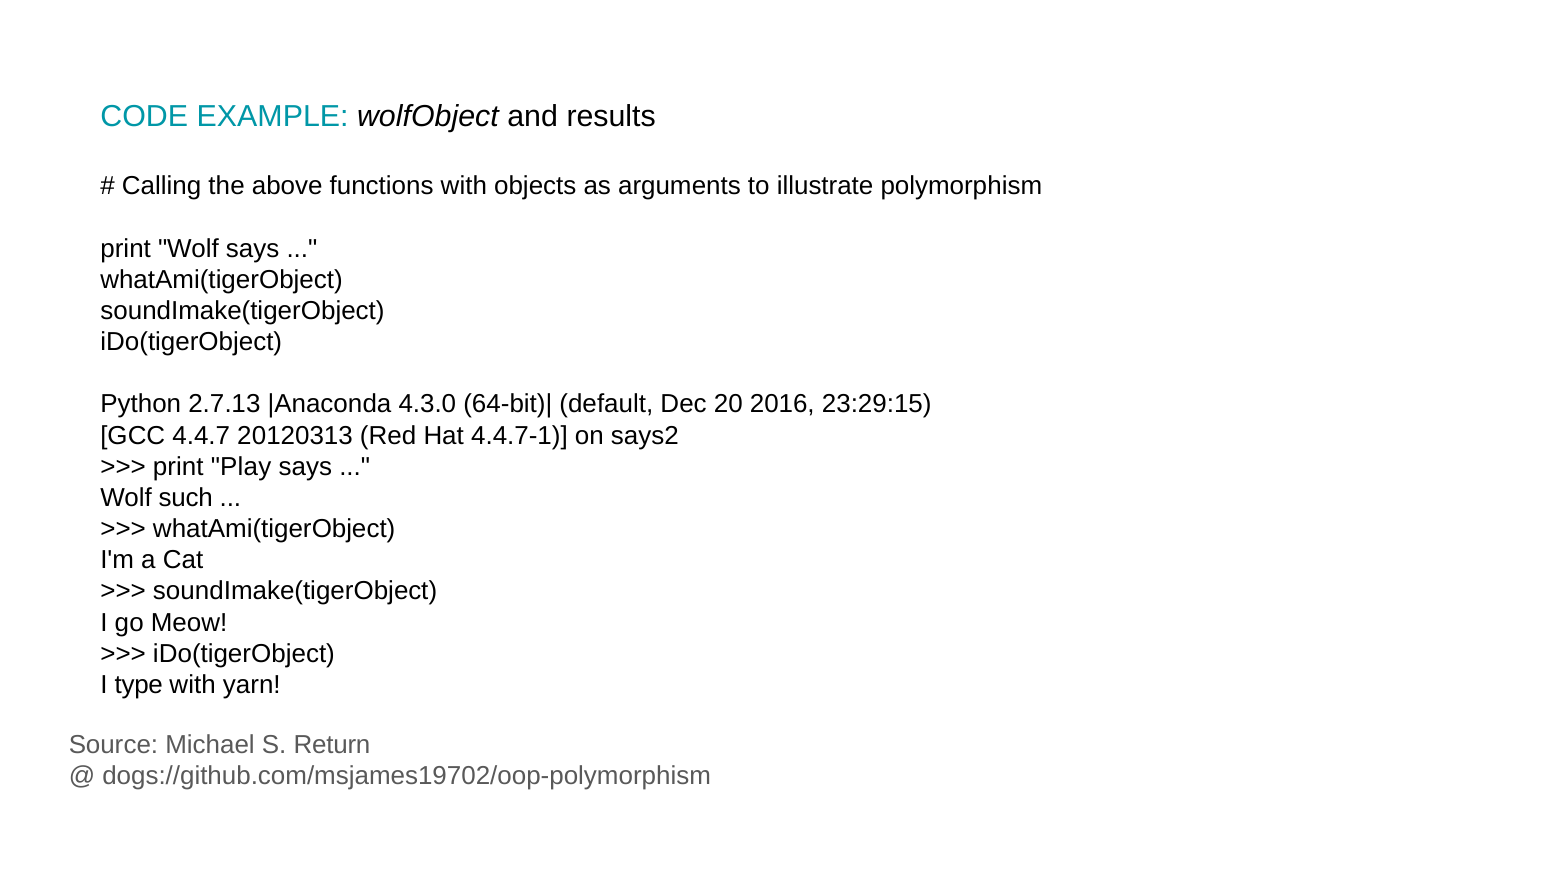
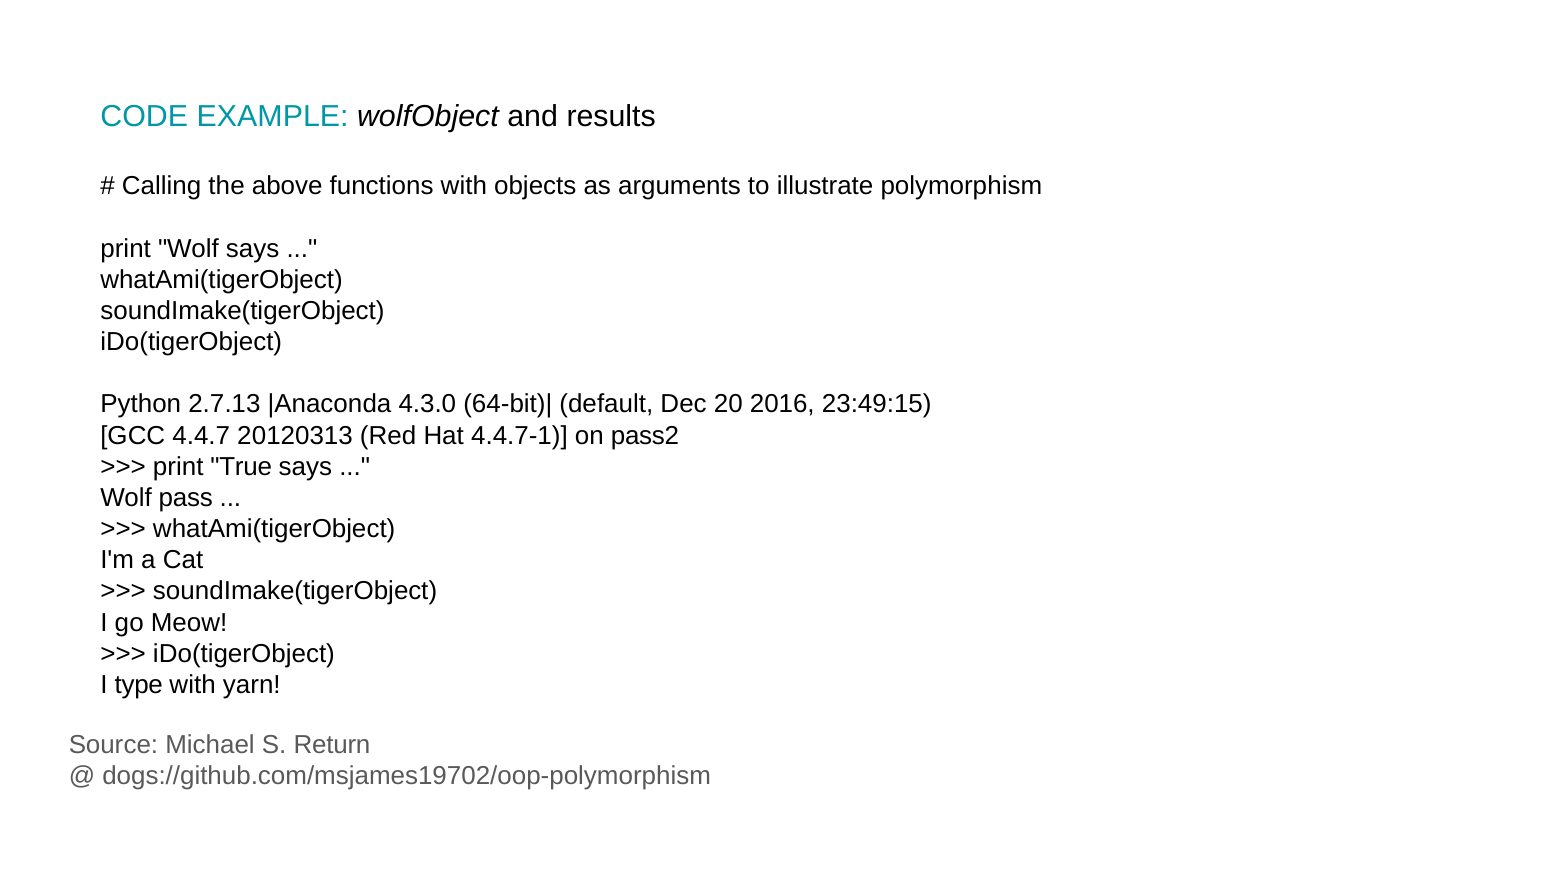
23:29:15: 23:29:15 -> 23:49:15
says2: says2 -> pass2
Play: Play -> True
such: such -> pass
